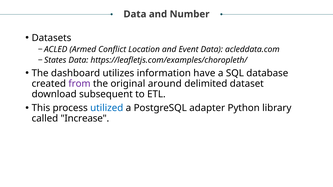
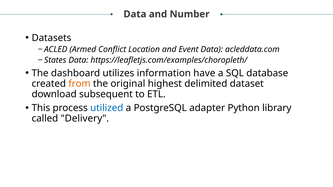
from colour: purple -> orange
around: around -> highest
Increase: Increase -> Delivery
